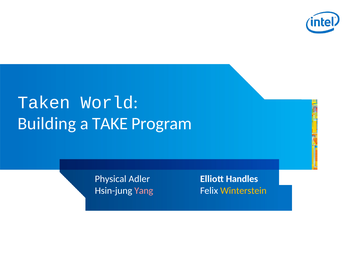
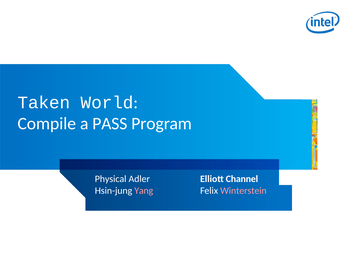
Building: Building -> Compile
TAKE: TAKE -> PASS
Handles: Handles -> Channel
Winterstein colour: yellow -> pink
